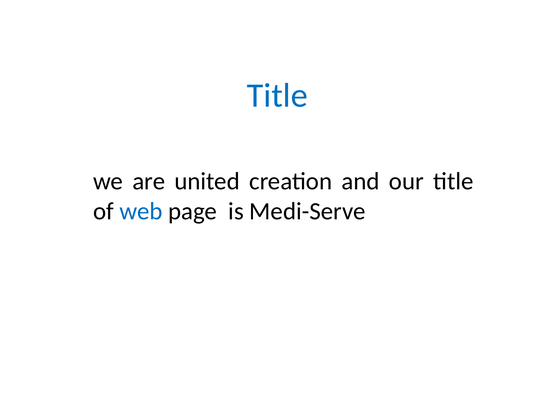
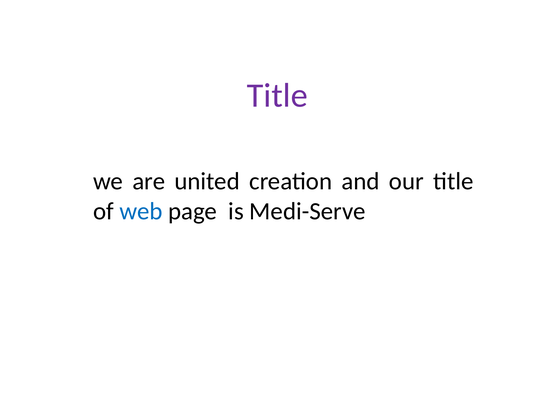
Title at (277, 96) colour: blue -> purple
